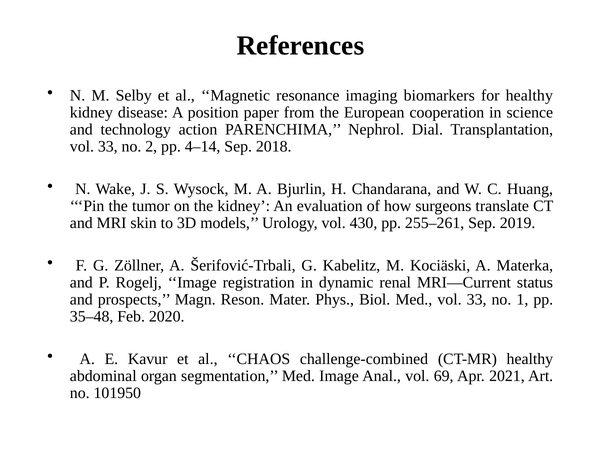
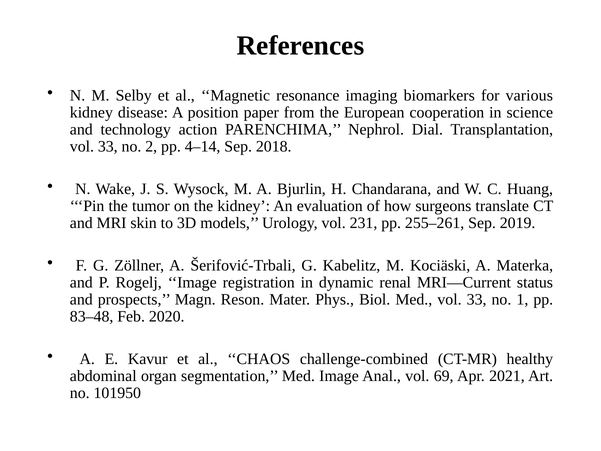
for healthy: healthy -> various
430: 430 -> 231
35–48: 35–48 -> 83–48
